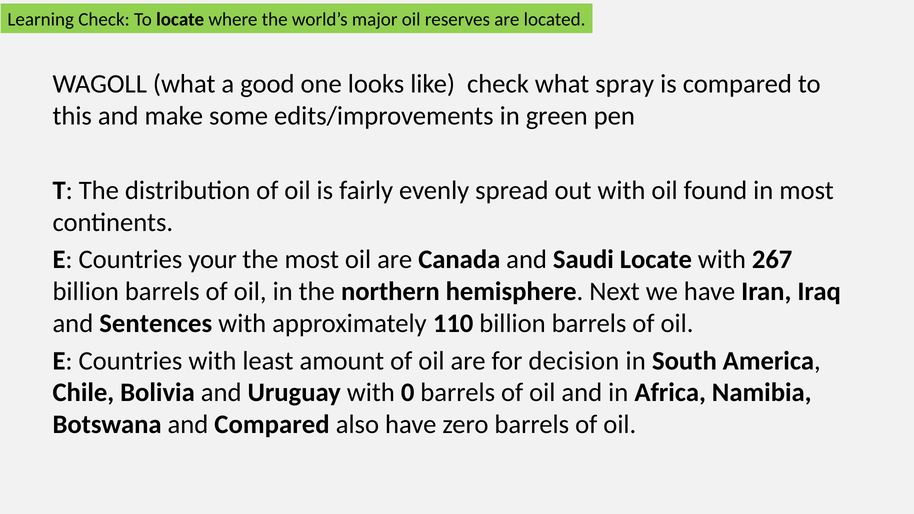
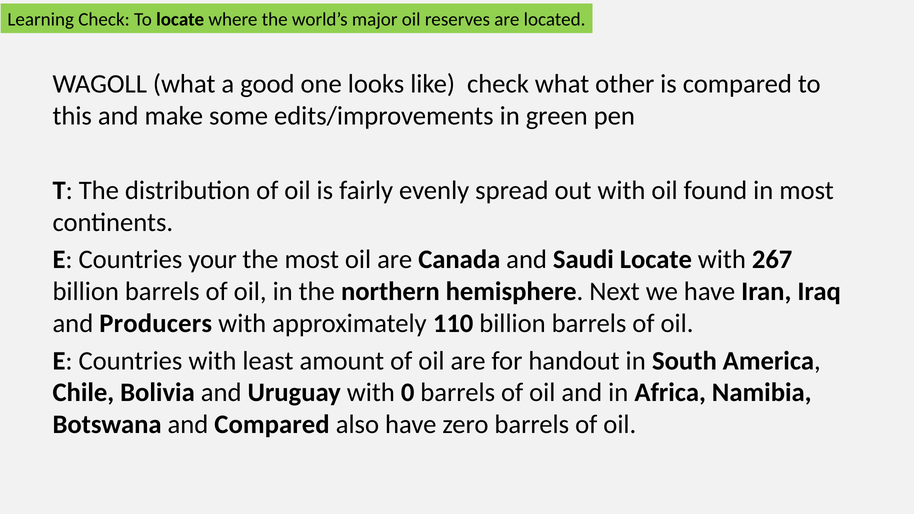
spray: spray -> other
Sentences: Sentences -> Producers
decision: decision -> handout
